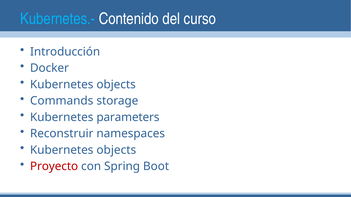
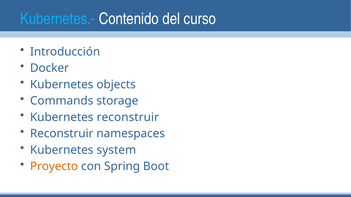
Kubernetes parameters: parameters -> reconstruir
objects at (116, 150): objects -> system
Proyecto colour: red -> orange
